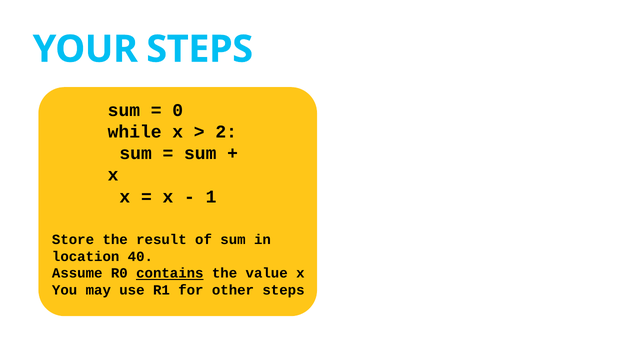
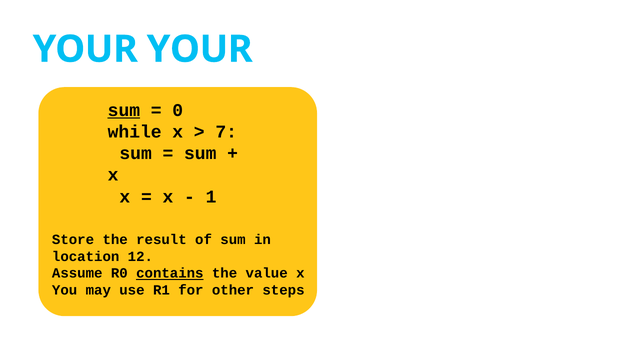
YOUR STEPS: STEPS -> YOUR
sum at (124, 110) underline: none -> present
2: 2 -> 7
40: 40 -> 12
